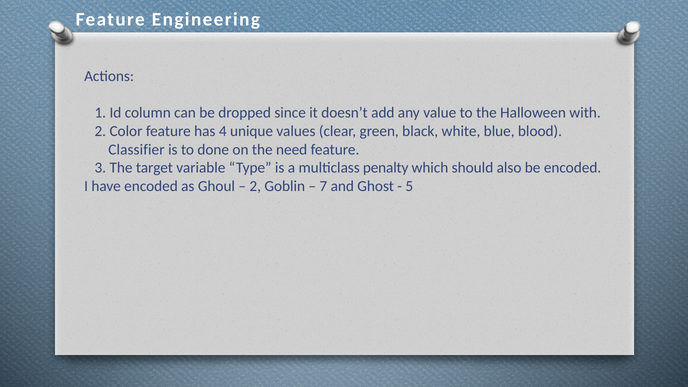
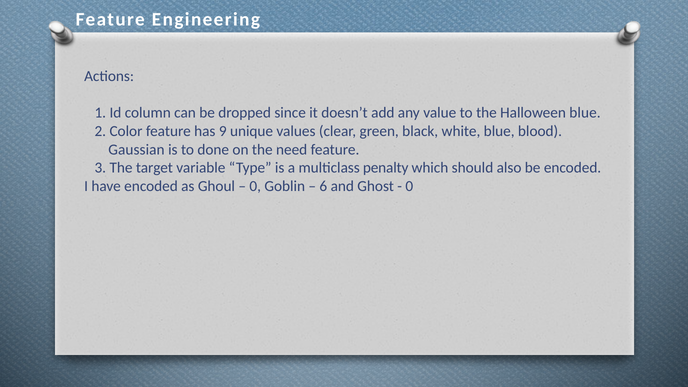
Halloween with: with -> blue
4: 4 -> 9
Classifier: Classifier -> Gaussian
2 at (255, 186): 2 -> 0
7: 7 -> 6
5 at (409, 186): 5 -> 0
